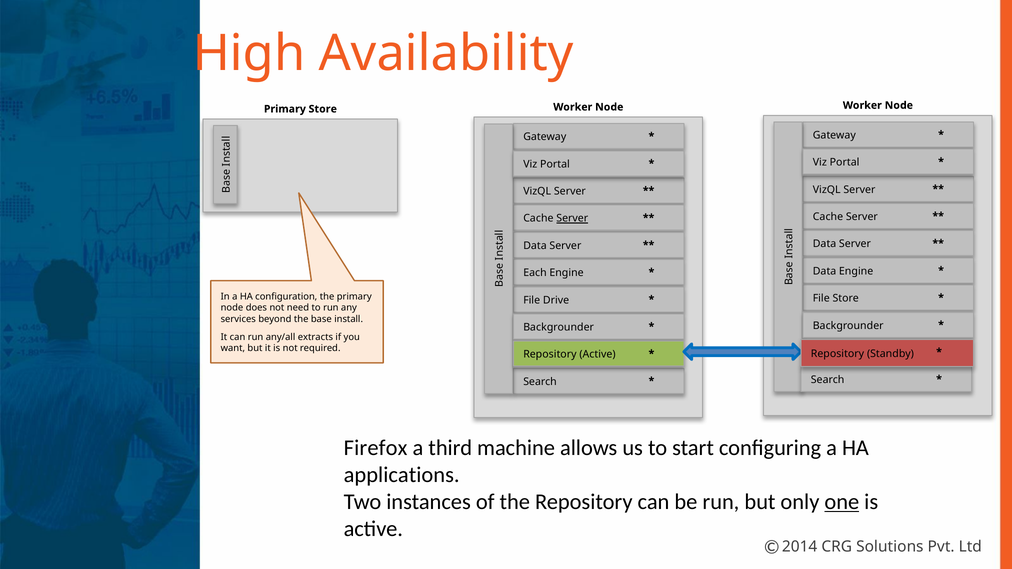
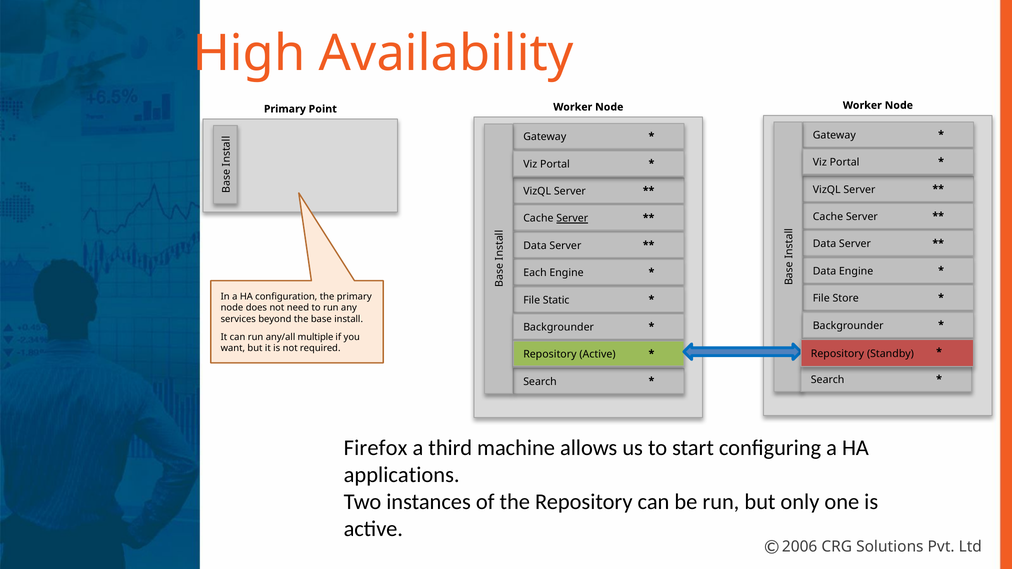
Primary Store: Store -> Point
Drive: Drive -> Static
extracts: extracts -> multiple
one underline: present -> none
2014: 2014 -> 2006
